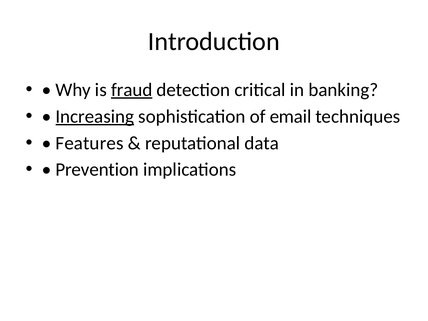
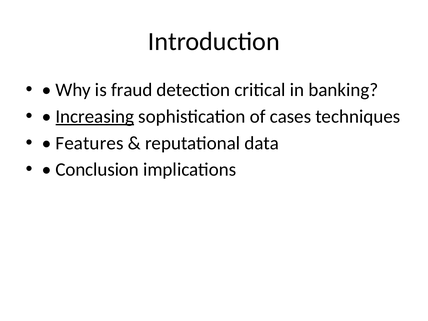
fraud underline: present -> none
email: email -> cases
Prevention: Prevention -> Conclusion
